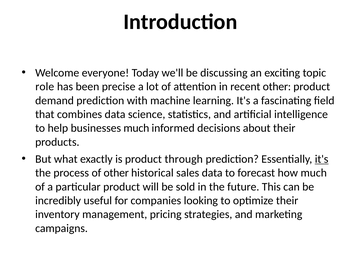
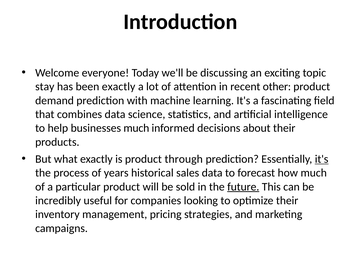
role: role -> stay
been precise: precise -> exactly
of other: other -> years
future underline: none -> present
